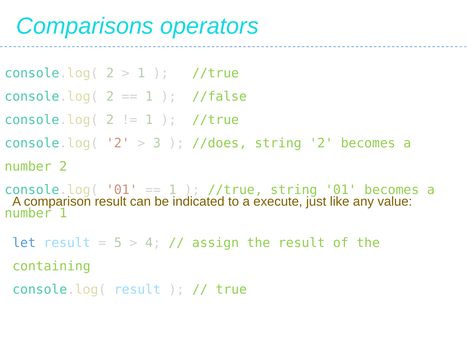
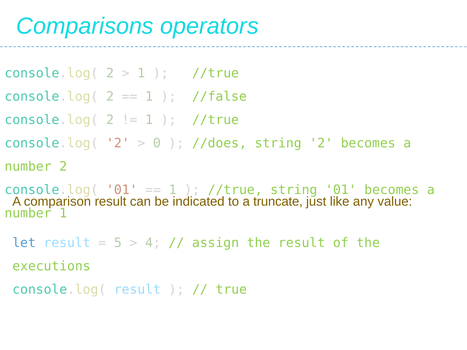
3: 3 -> 0
execute: execute -> truncate
containing: containing -> executions
